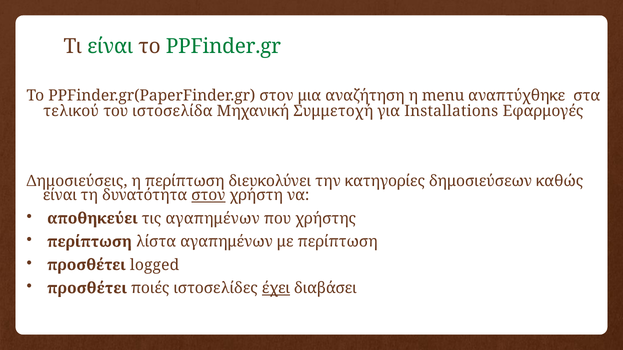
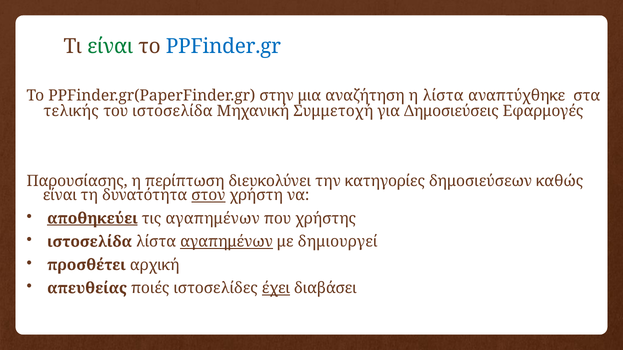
PPFinder.gr colour: green -> blue
PPFinder.gr(PaperFinder.gr στον: στον -> στην
η menu: menu -> λίστα
τελικού: τελικού -> τελικής
Installations: Installations -> Δημοσιεύσεις
Δημοσιεύσεις: Δημοσιεύσεις -> Παρουσίασης
αποθηκεύει underline: none -> present
περίπτωση at (89, 242): περίπτωση -> ιστοσελίδα
αγαπημένων at (227, 242) underline: none -> present
με περίπτωση: περίπτωση -> δημιουργεί
logged: logged -> αρχική
προσθέτει at (87, 289): προσθέτει -> απευθείας
